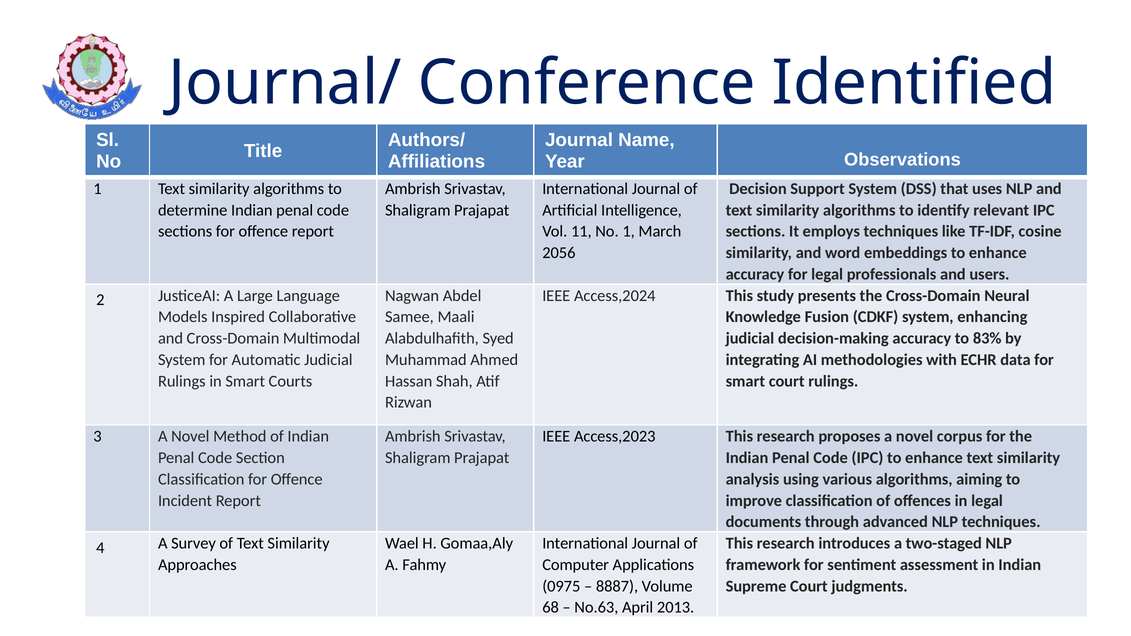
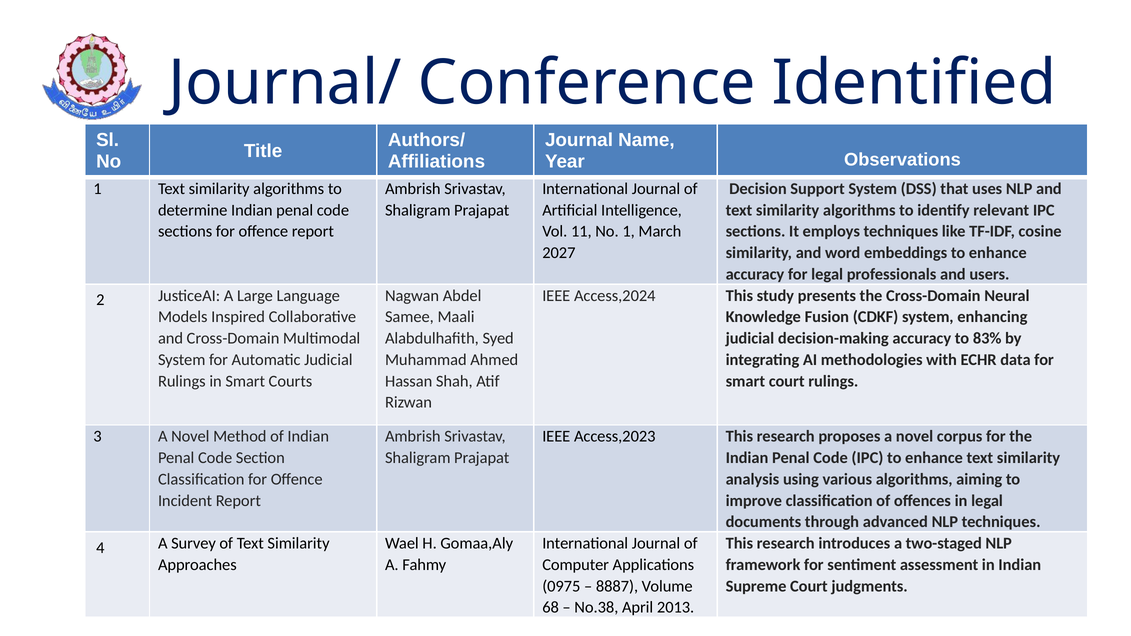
2056: 2056 -> 2027
No.63: No.63 -> No.38
